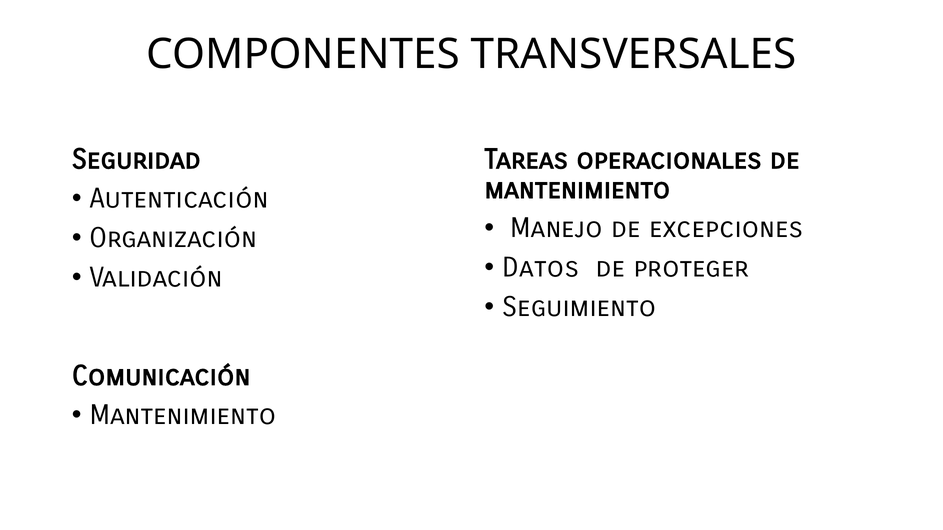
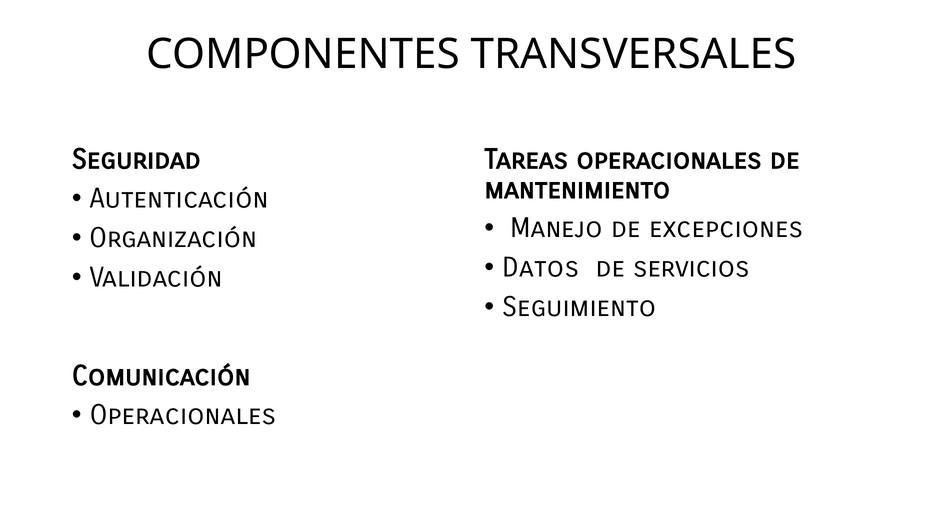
proteger: proteger -> servicios
Mantenimiento at (183, 416): Mantenimiento -> Operacionales
